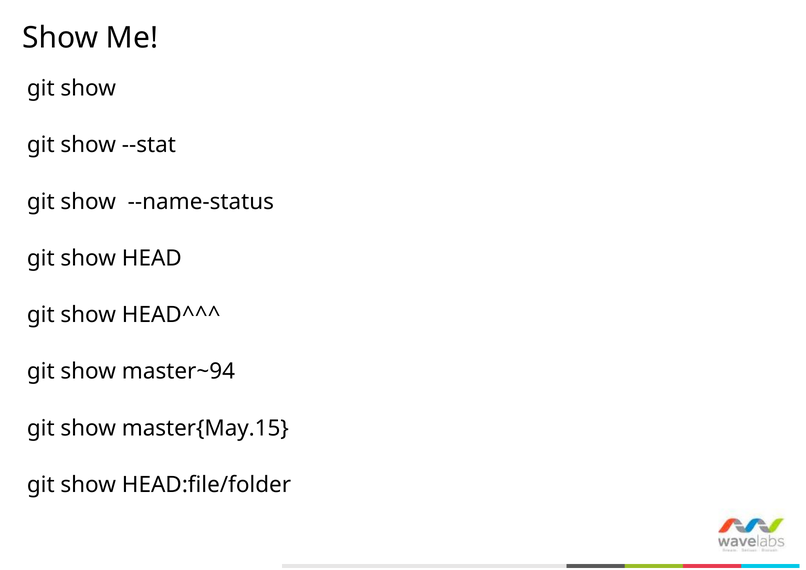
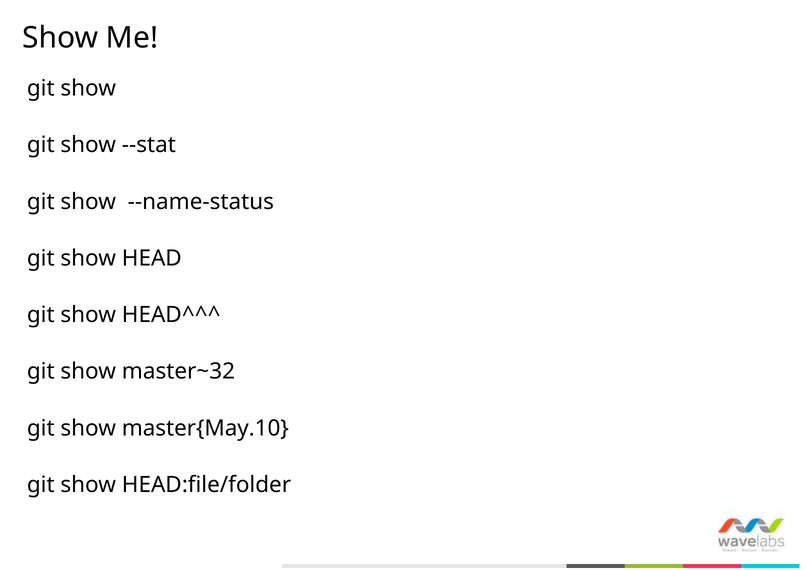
master~94: master~94 -> master~32
master{May.15: master{May.15 -> master{May.10
